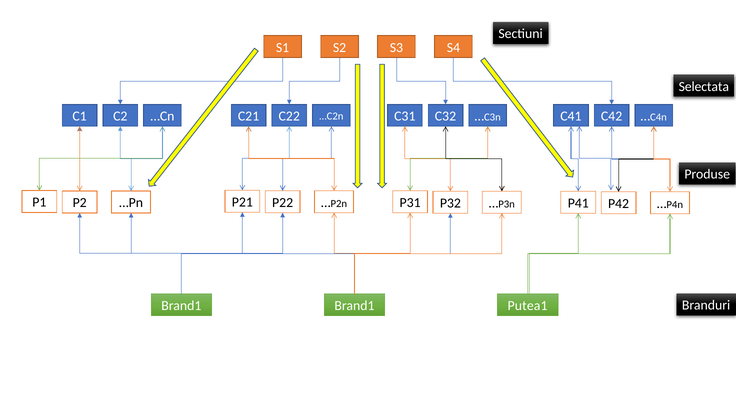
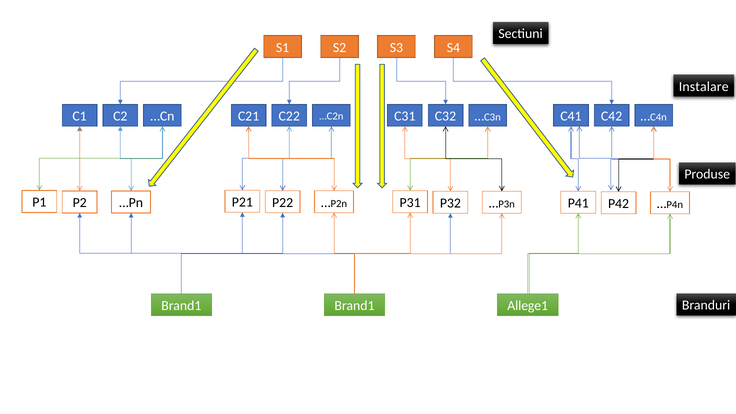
Selectata: Selectata -> Instalare
Putea1: Putea1 -> Allege1
